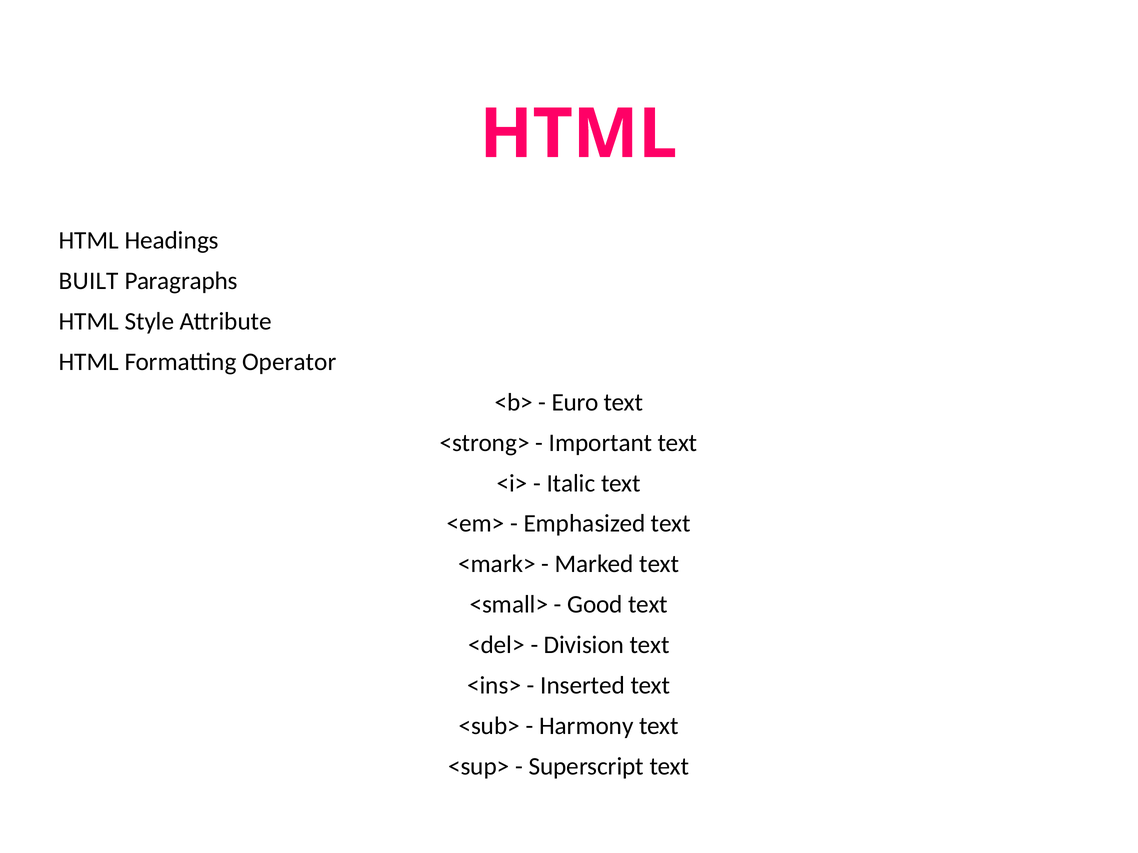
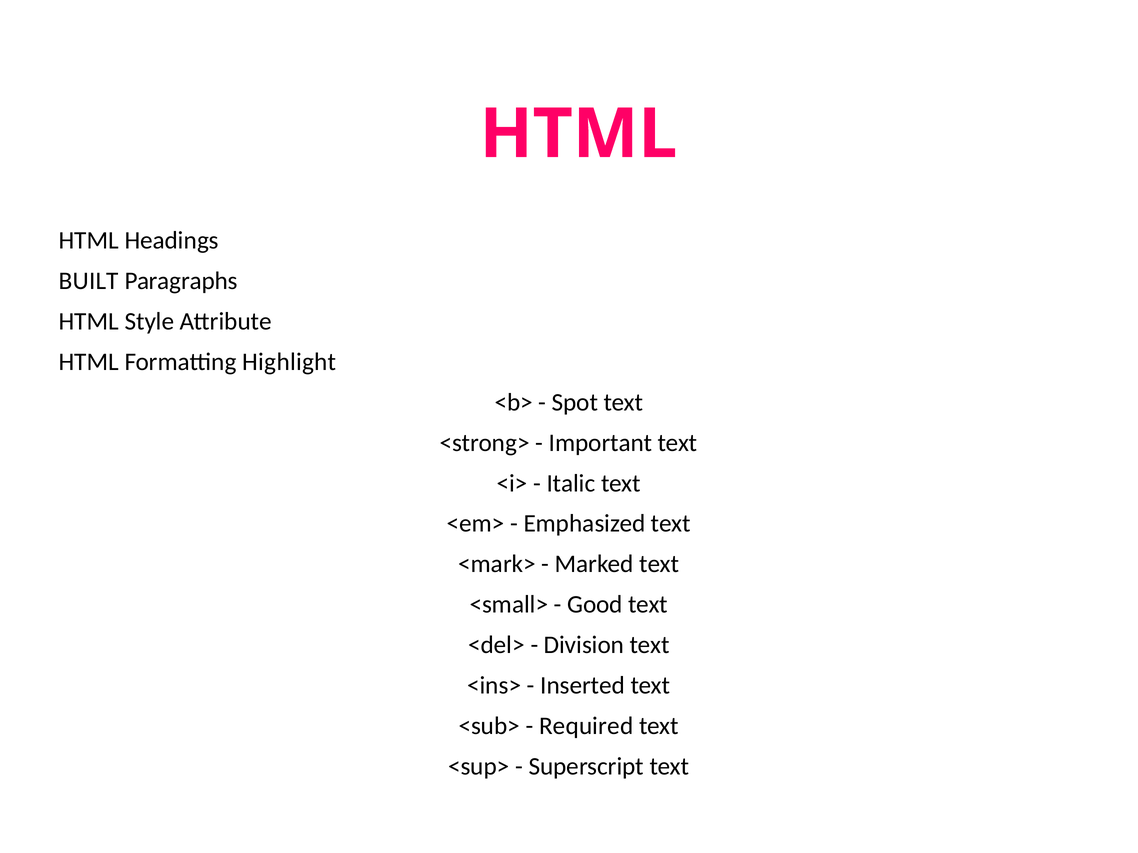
Operator: Operator -> Highlight
Euro: Euro -> Spot
Harmony: Harmony -> Required
